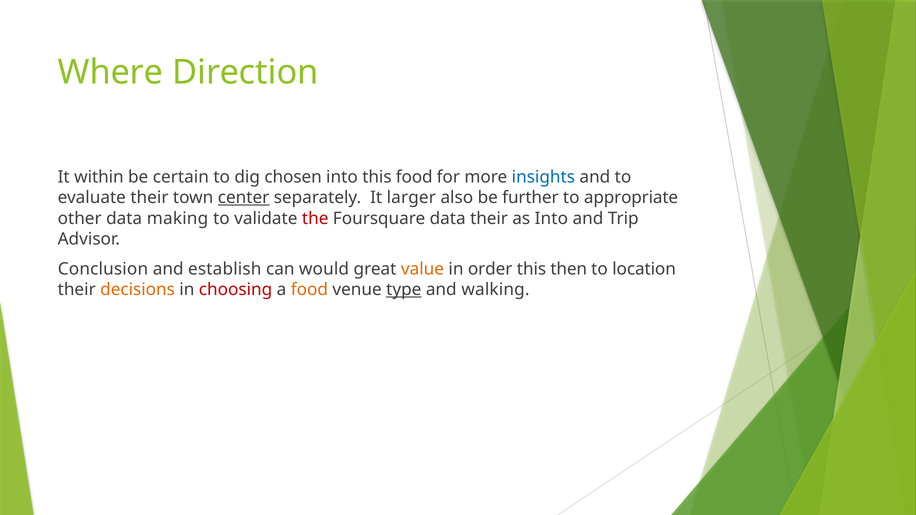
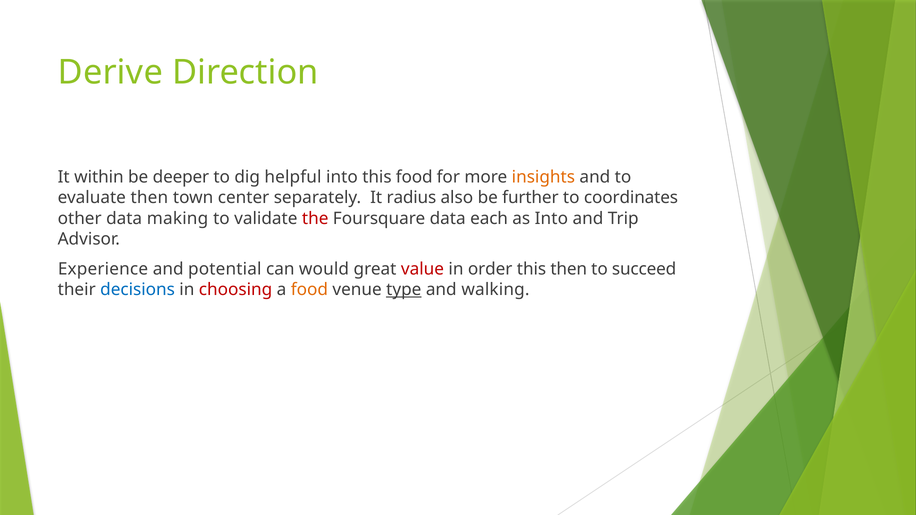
Where: Where -> Derive
certain: certain -> deeper
chosen: chosen -> helpful
insights colour: blue -> orange
evaluate their: their -> then
center underline: present -> none
larger: larger -> radius
appropriate: appropriate -> coordinates
data their: their -> each
Conclusion: Conclusion -> Experience
establish: establish -> potential
value colour: orange -> red
location: location -> succeed
decisions colour: orange -> blue
